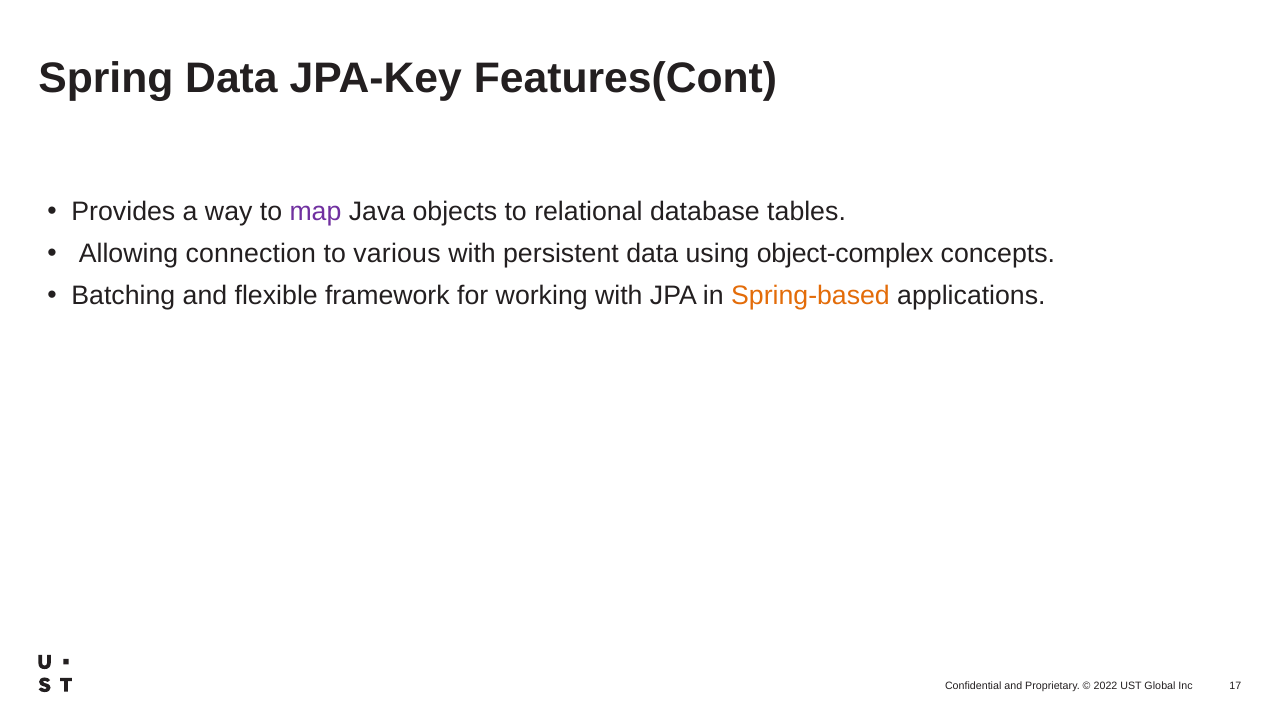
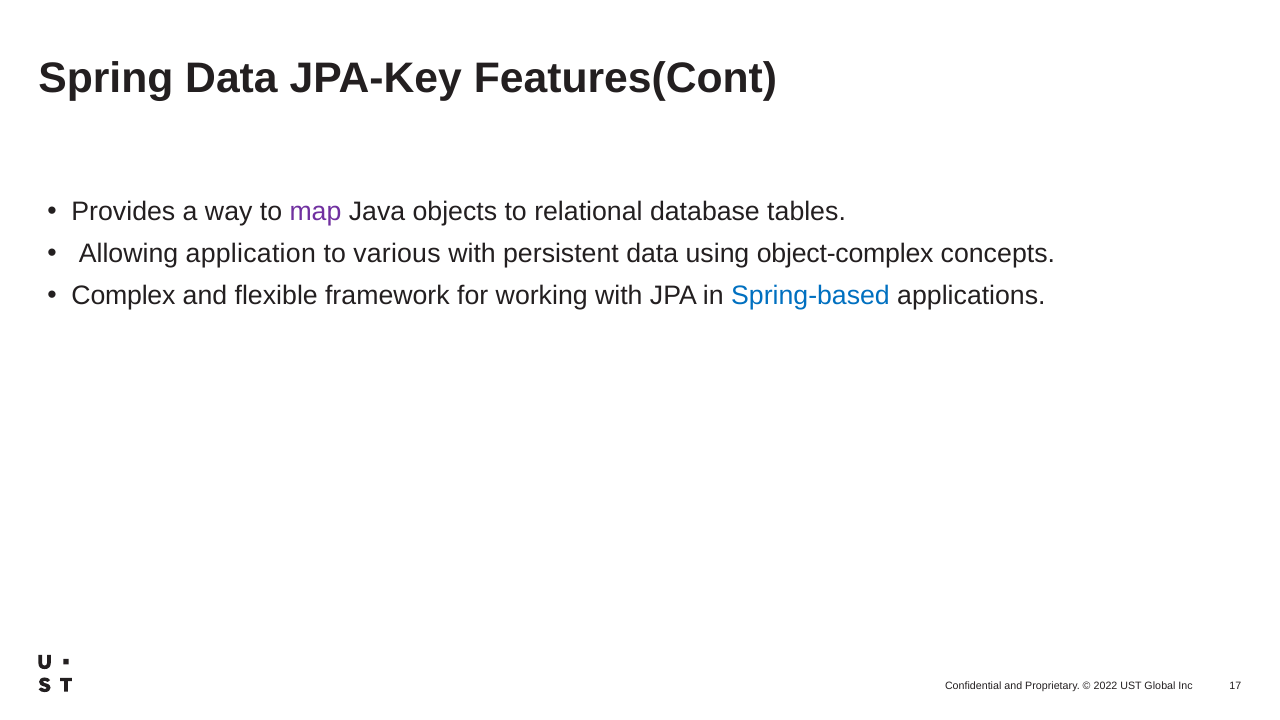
connection: connection -> application
Batching: Batching -> Complex
Spring-based colour: orange -> blue
